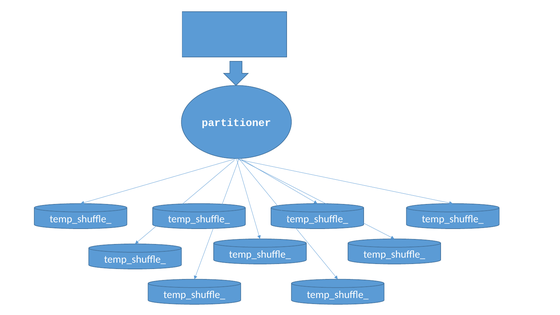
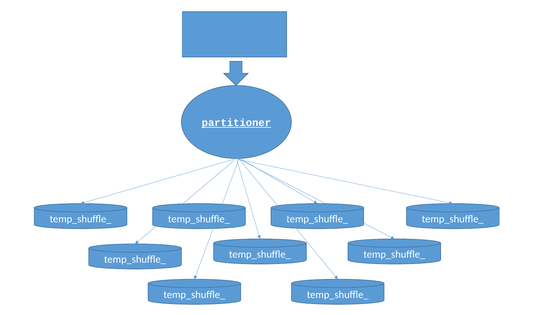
partitioner underline: none -> present
